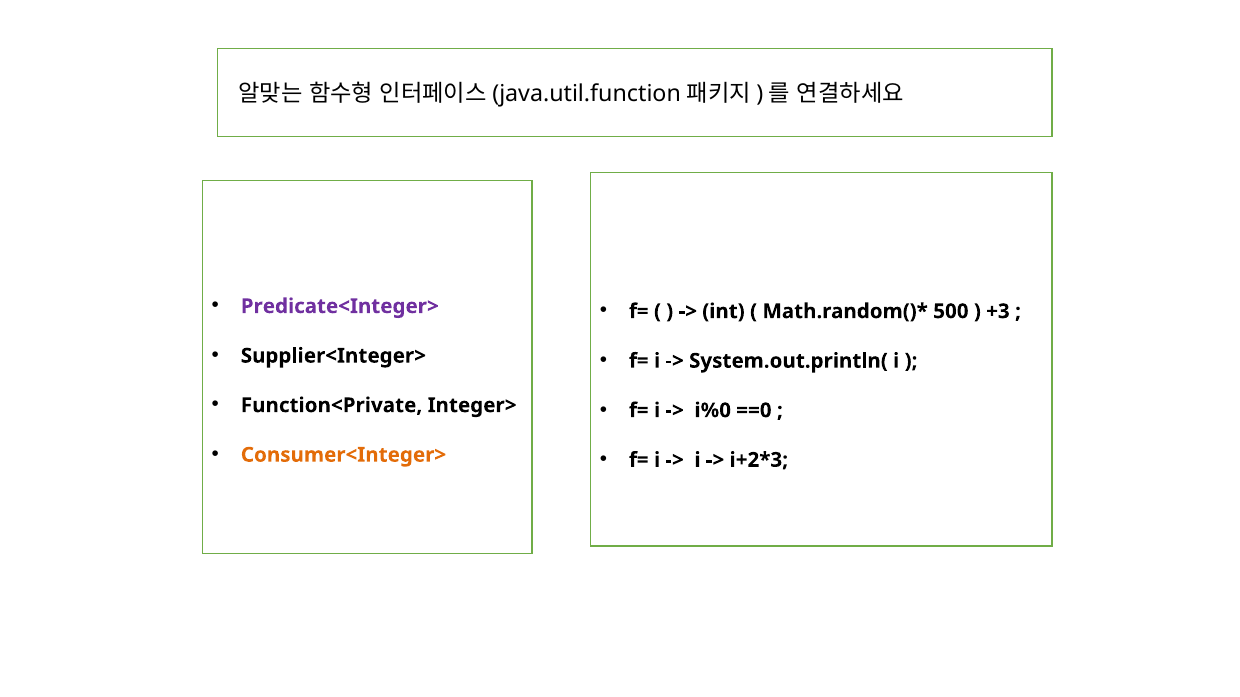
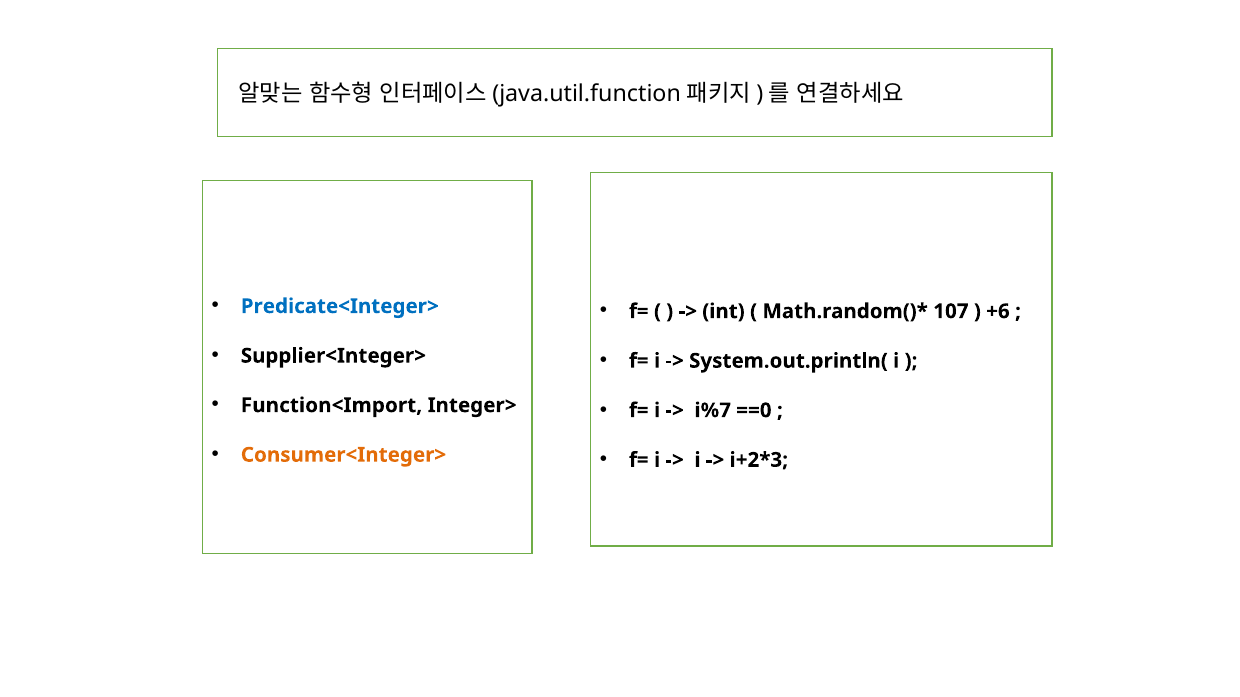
Predicate<Integer> colour: purple -> blue
500: 500 -> 107
+3: +3 -> +6
Function<Private: Function<Private -> Function<Import
i%0: i%0 -> i%7
